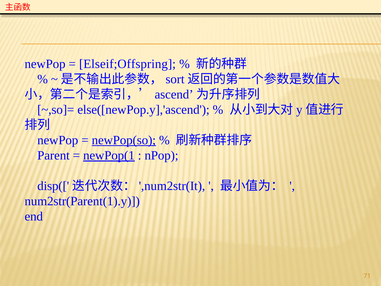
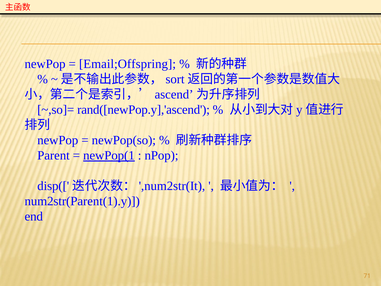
Elseif;Offspring: Elseif;Offspring -> Email;Offspring
else([newPop.y],'ascend: else([newPop.y],'ascend -> rand([newPop.y],'ascend
newPop(so underline: present -> none
